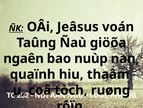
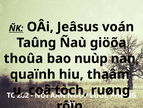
ngaên: ngaên -> thoûa
